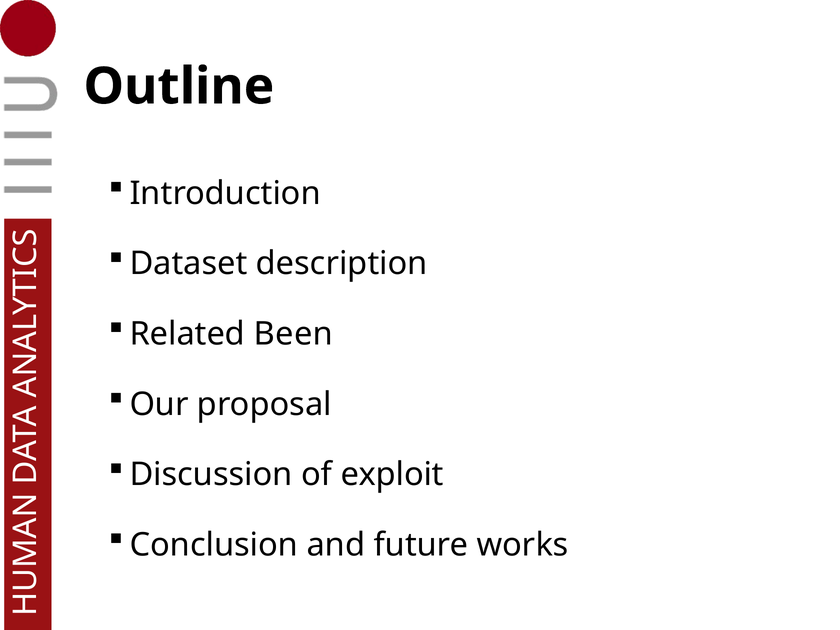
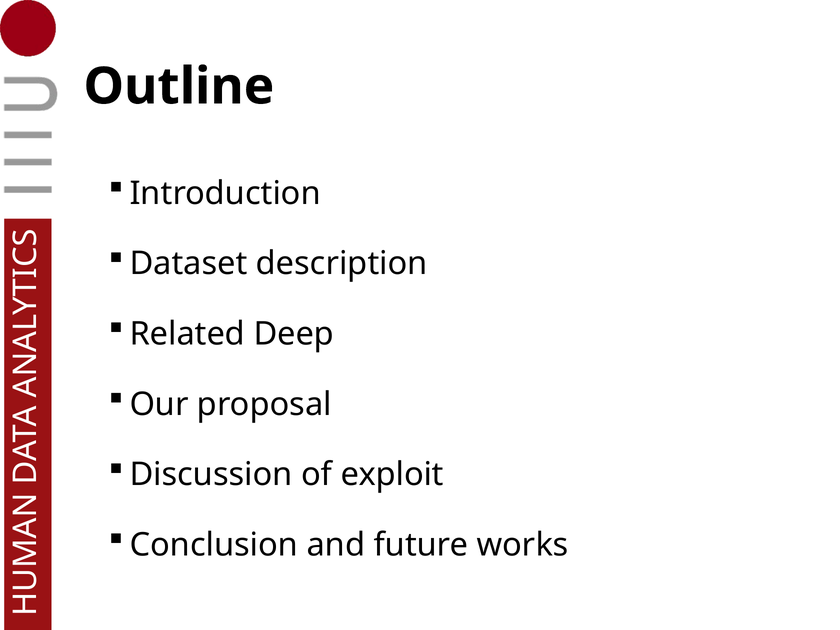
Been: Been -> Deep
